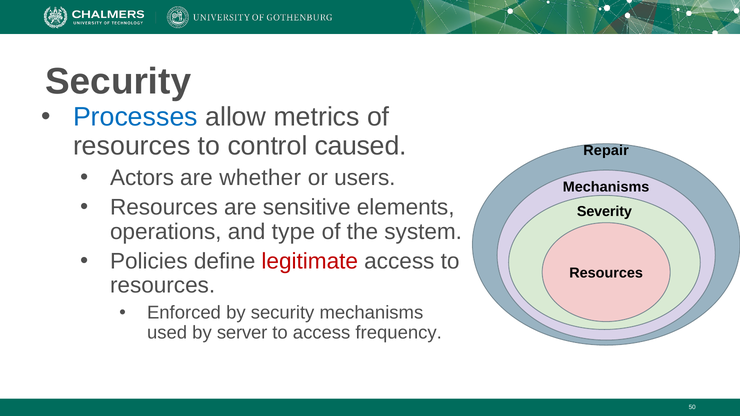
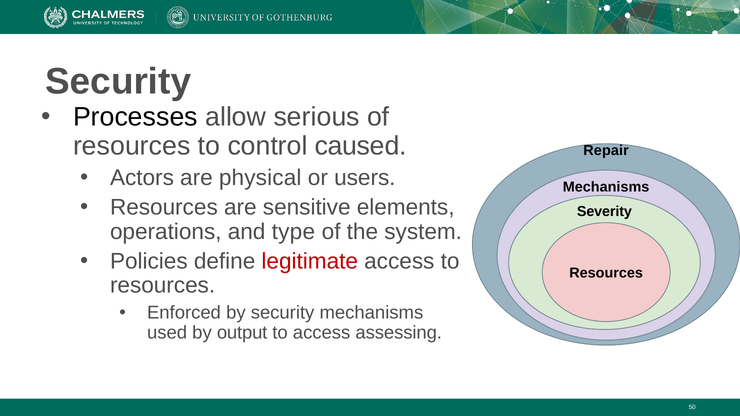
Processes colour: blue -> black
metrics: metrics -> serious
whether: whether -> physical
server: server -> output
frequency: frequency -> assessing
